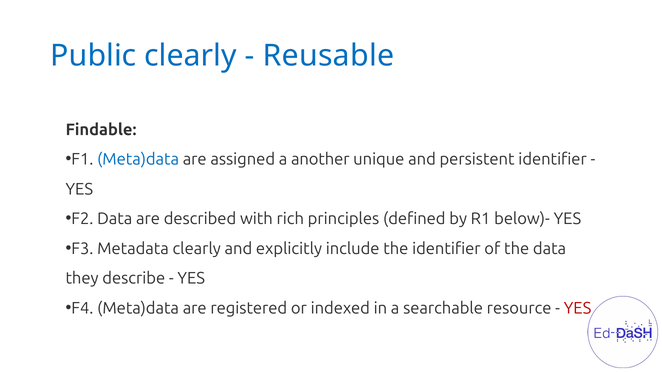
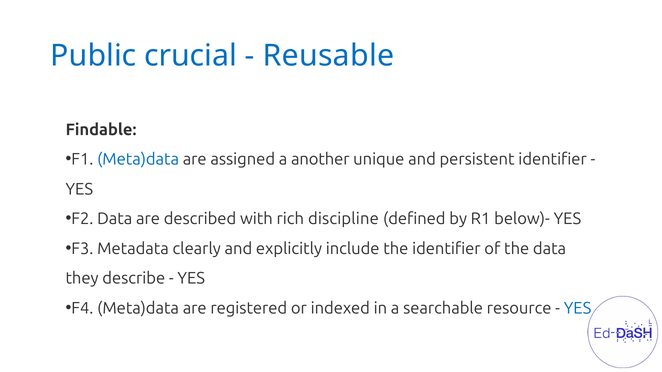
Public clearly: clearly -> crucial
principles: principles -> discipline
YES at (578, 309) colour: red -> blue
